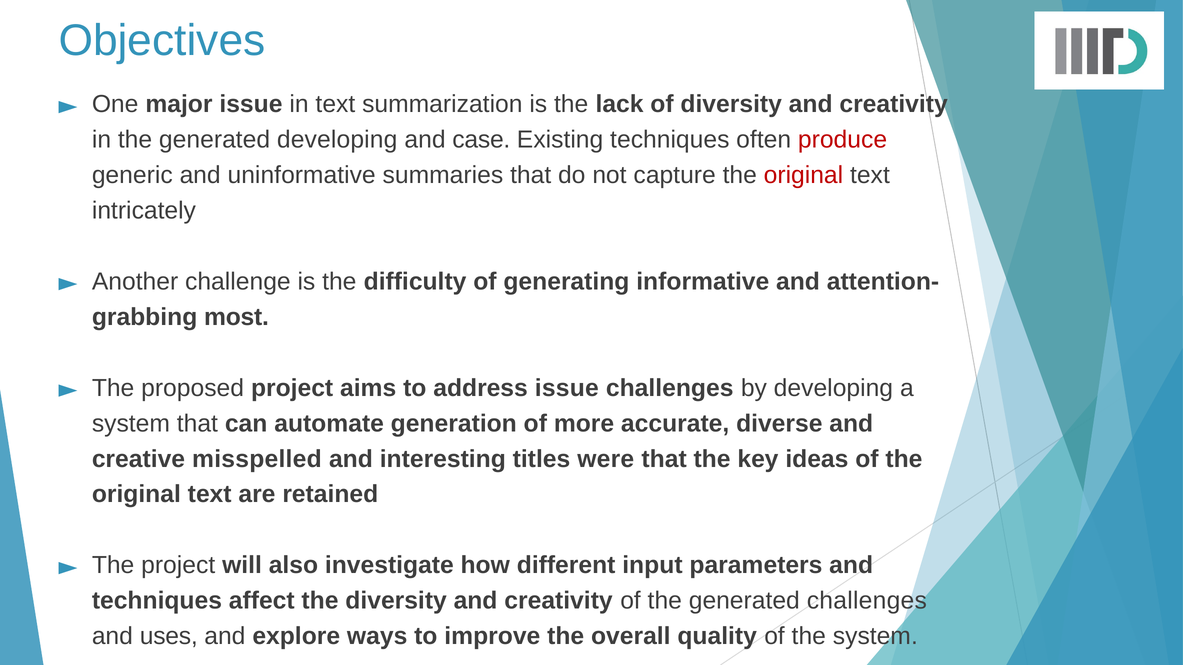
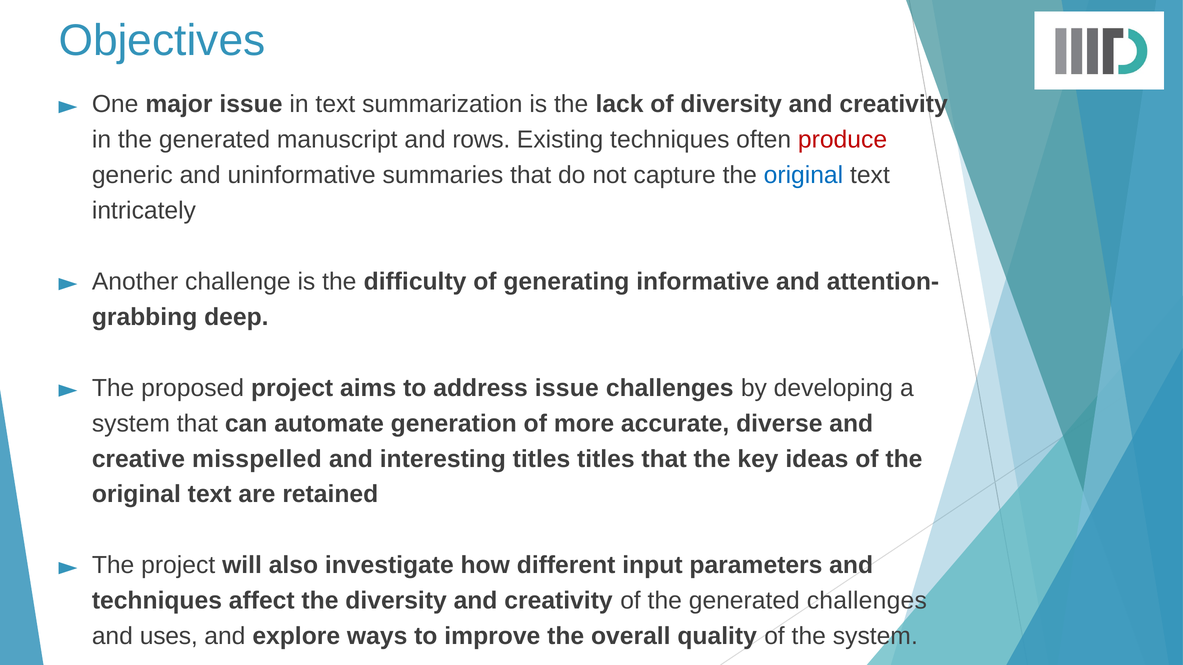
generated developing: developing -> manuscript
case: case -> rows
original at (803, 175) colour: red -> blue
most: most -> deep
titles were: were -> titles
